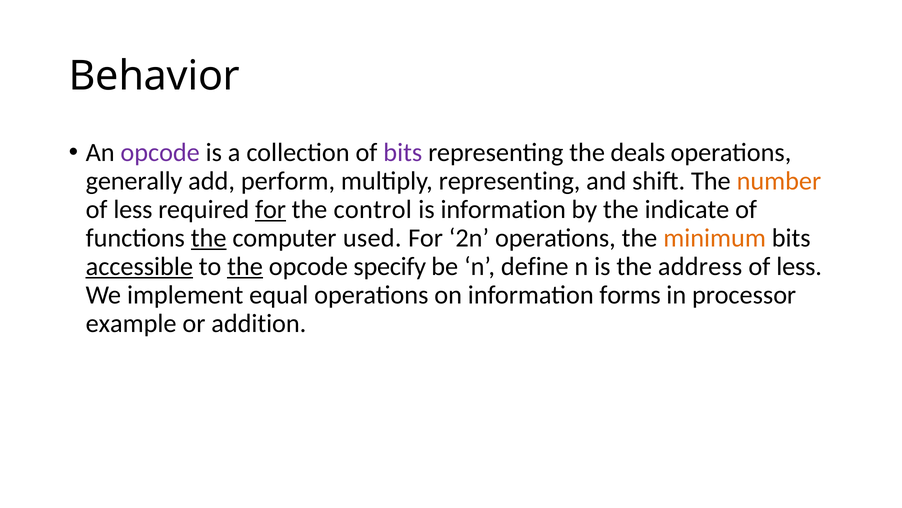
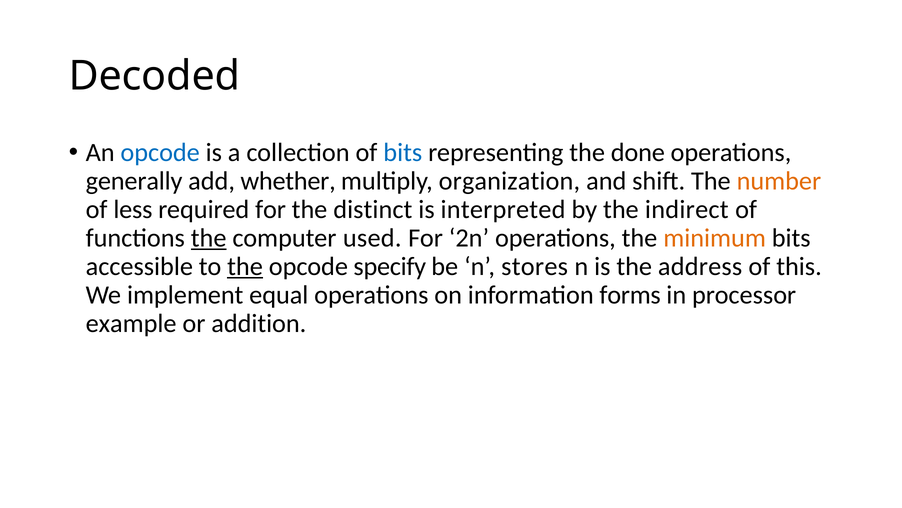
Behavior: Behavior -> Decoded
opcode at (160, 153) colour: purple -> blue
bits at (403, 153) colour: purple -> blue
deals: deals -> done
perform: perform -> whether
multiply representing: representing -> organization
for at (271, 209) underline: present -> none
control: control -> distinct
is information: information -> interpreted
indicate: indicate -> indirect
accessible underline: present -> none
define: define -> stores
less at (799, 266): less -> this
